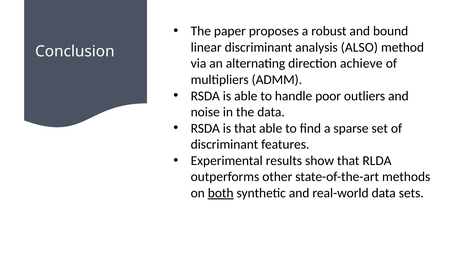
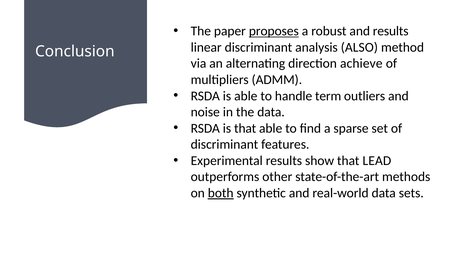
proposes underline: none -> present
and bound: bound -> results
poor: poor -> term
RLDA: RLDA -> LEAD
